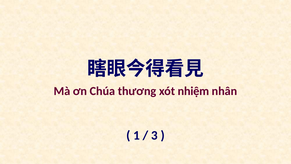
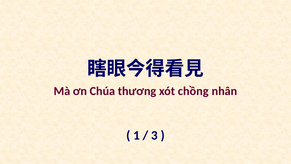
nhiệm: nhiệm -> chồng
